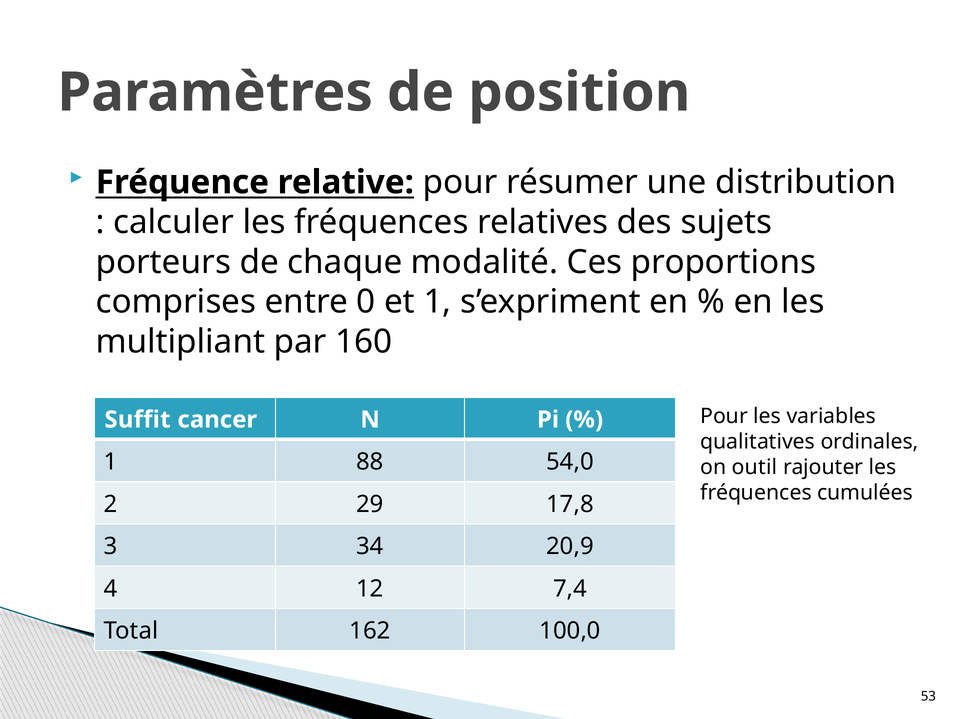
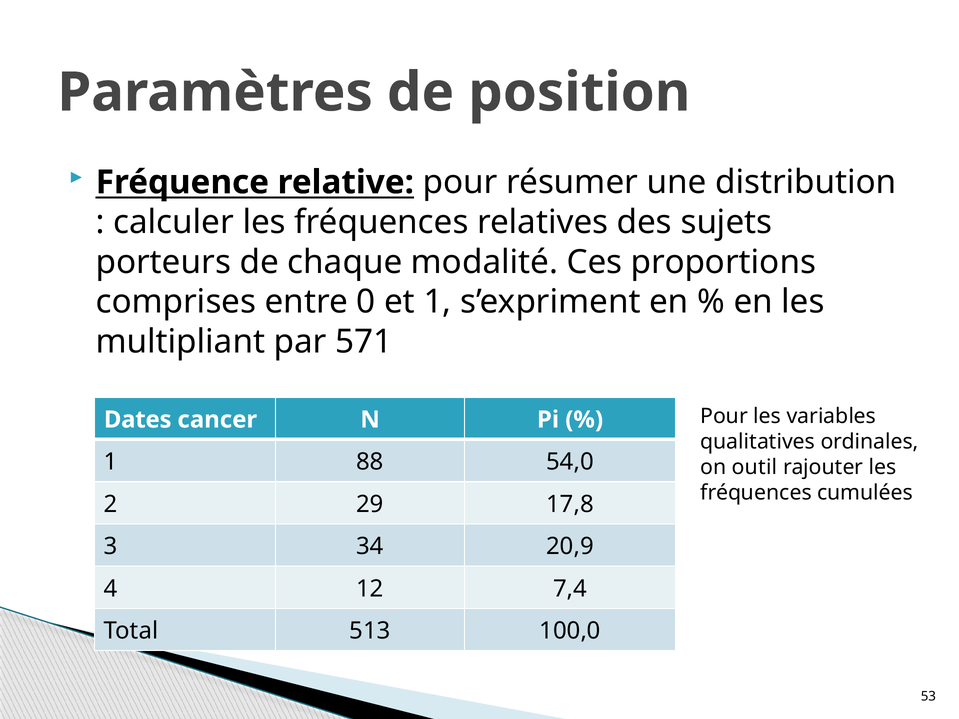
160: 160 -> 571
Suffit: Suffit -> Dates
162: 162 -> 513
